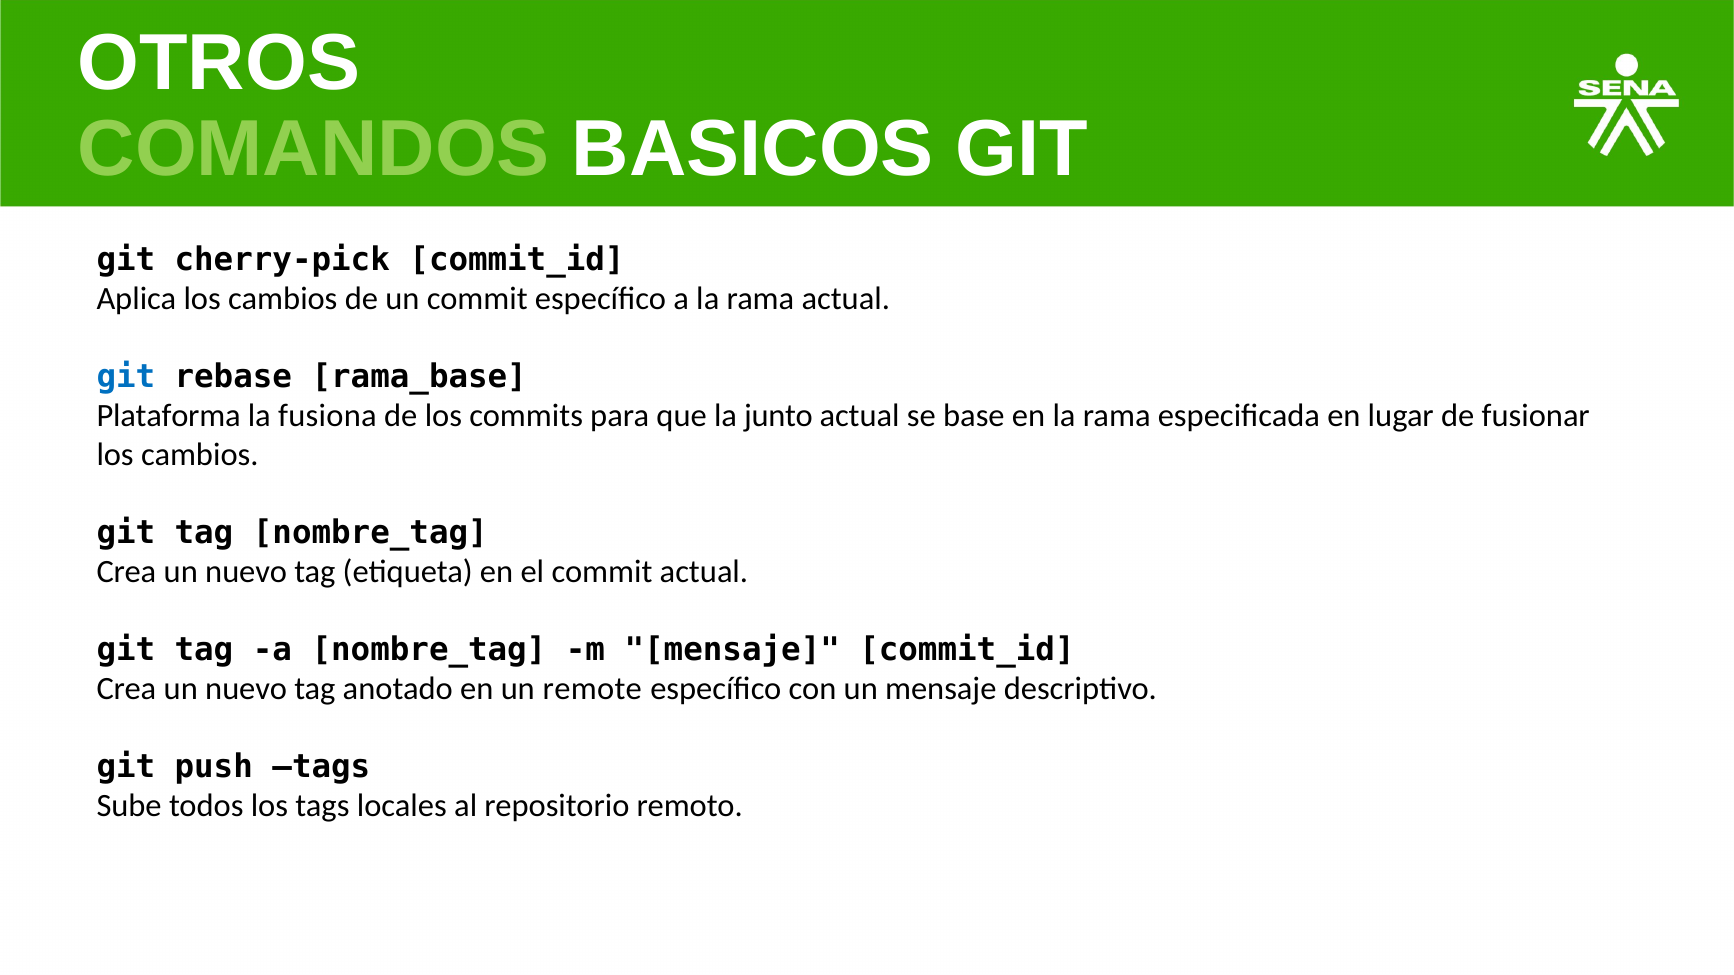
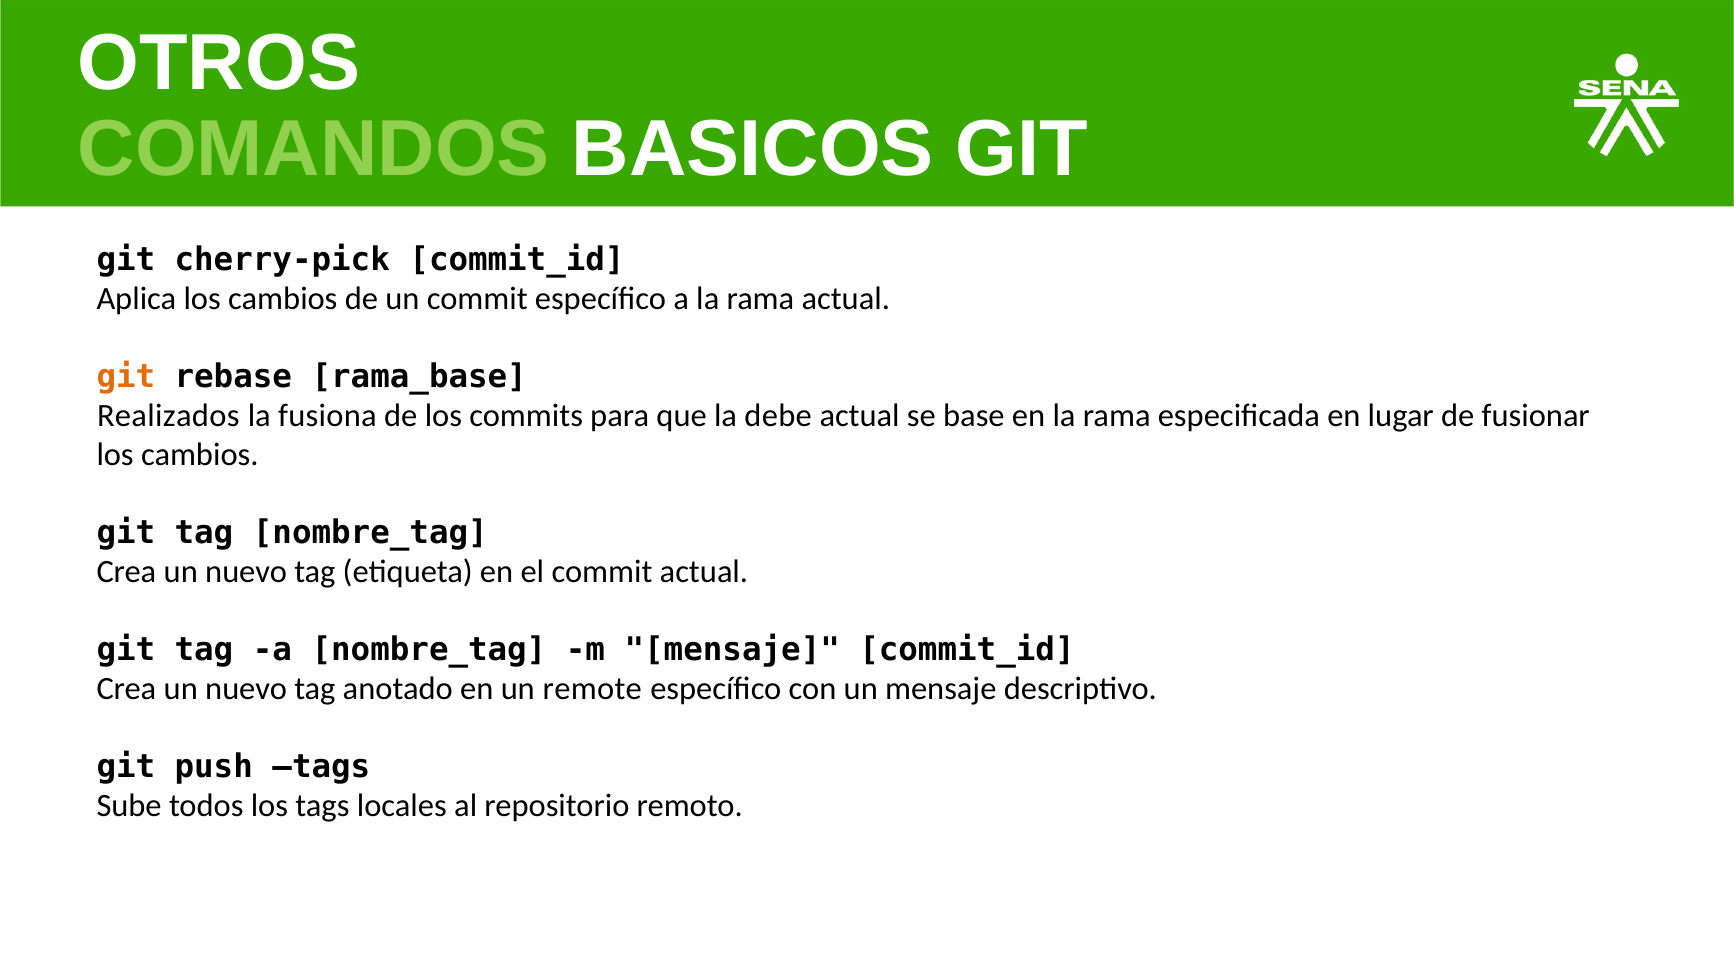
git at (126, 376) colour: blue -> orange
Plataforma: Plataforma -> Realizados
junto: junto -> debe
